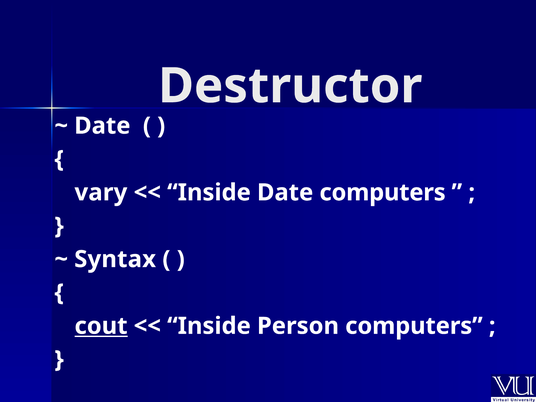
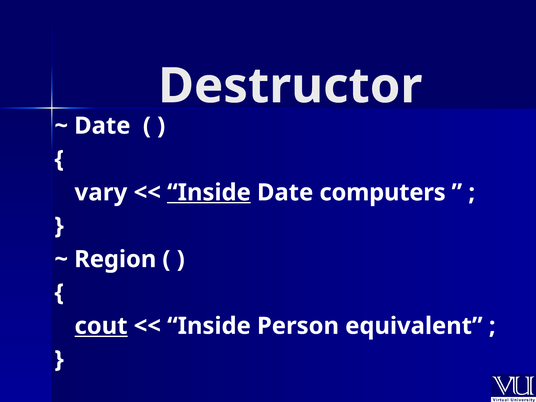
Inside at (209, 193) underline: none -> present
Syntax: Syntax -> Region
Person computers: computers -> equivalent
